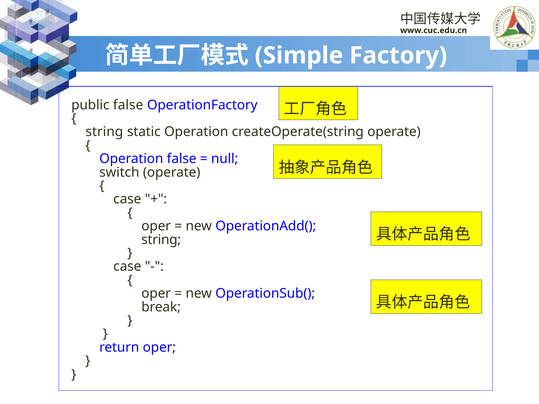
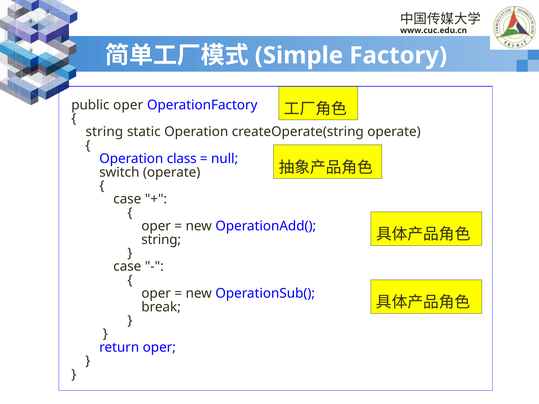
public false: false -> oper
Operation false: false -> class
